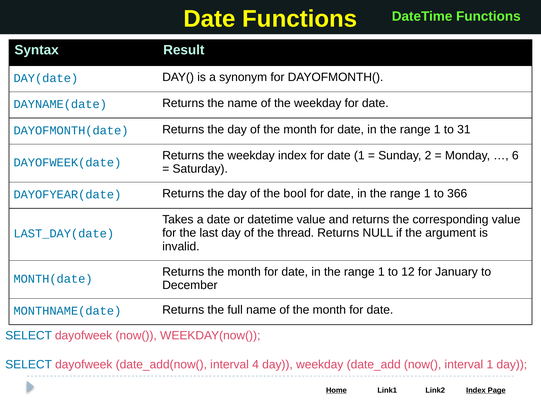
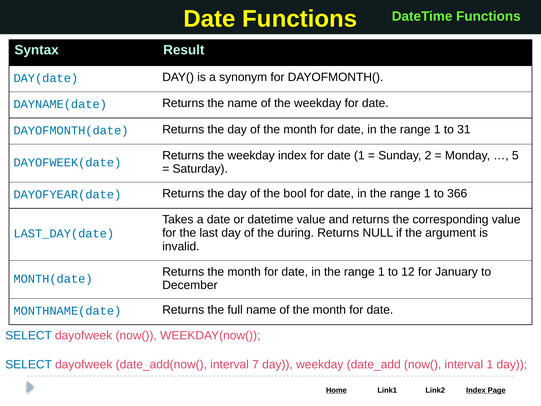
6: 6 -> 5
thread: thread -> during
4: 4 -> 7
